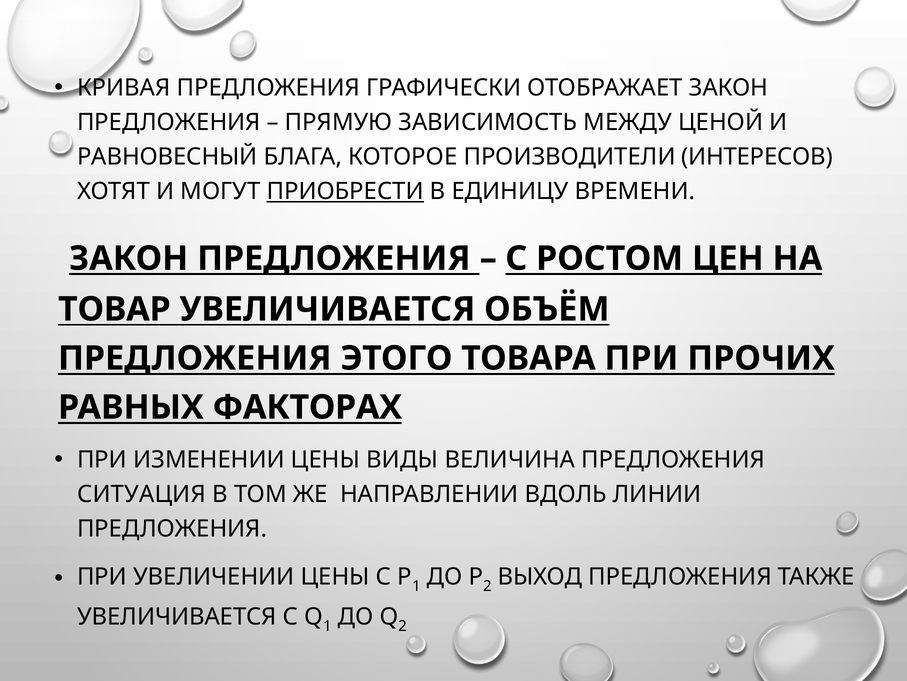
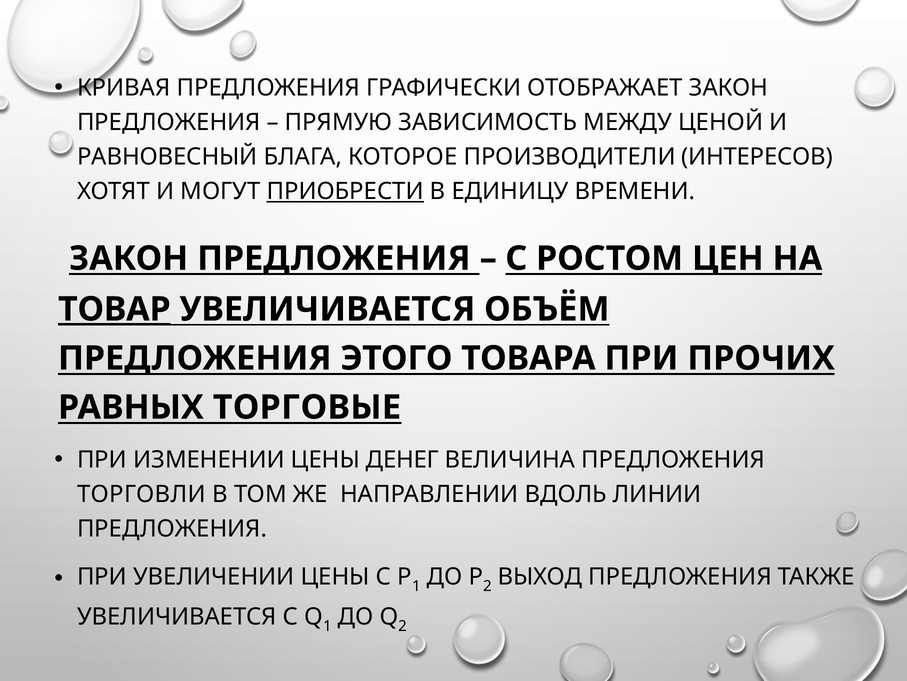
ТОВАР underline: none -> present
ФАКТОРАХ: ФАКТОРАХ -> ТОРГОВЫЕ
ВИДЫ: ВИДЫ -> ДЕНЕГ
СИТУАЦИЯ: СИТУАЦИЯ -> ТОРГОВЛИ
